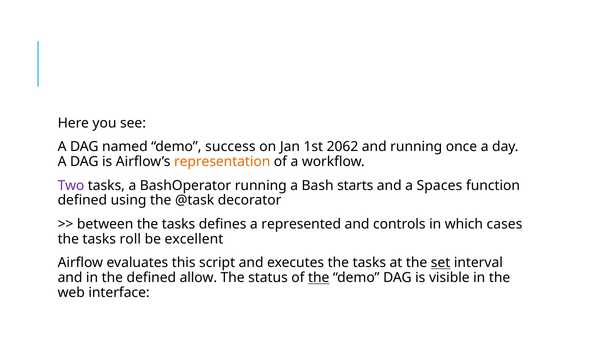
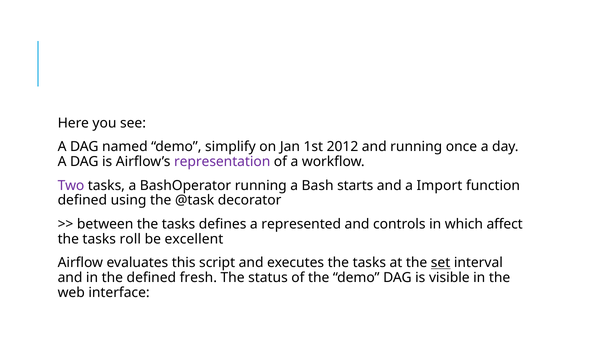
success: success -> simplify
2062: 2062 -> 2012
representation colour: orange -> purple
Spaces: Spaces -> Import
cases: cases -> affect
allow: allow -> fresh
the at (319, 278) underline: present -> none
